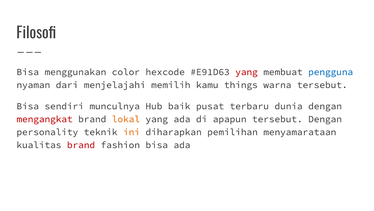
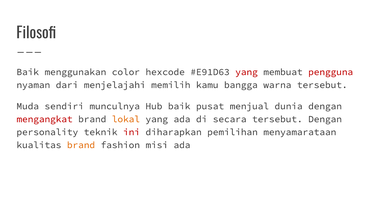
Bisa at (28, 72): Bisa -> Baik
pengguna colour: blue -> red
things: things -> bangga
Bisa at (28, 106): Bisa -> Muda
terbaru: terbaru -> menjual
apapun: apapun -> secara
ini colour: orange -> red
brand at (81, 145) colour: red -> orange
fashion bisa: bisa -> misi
